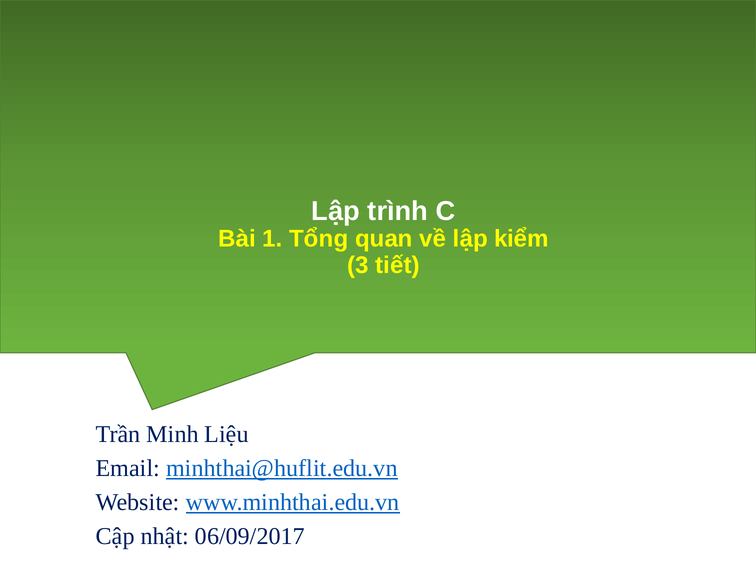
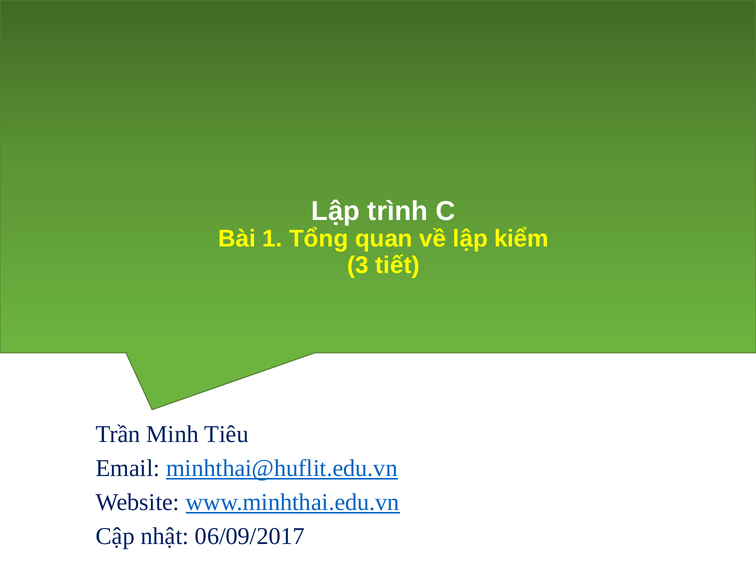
Liệu: Liệu -> Tiêu
